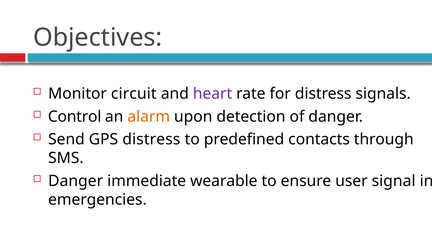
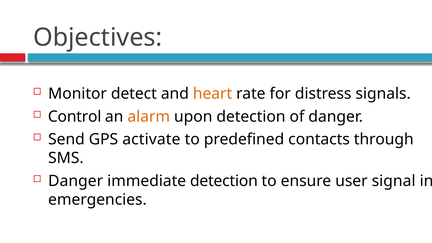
circuit: circuit -> detect
heart colour: purple -> orange
GPS distress: distress -> activate
immediate wearable: wearable -> detection
